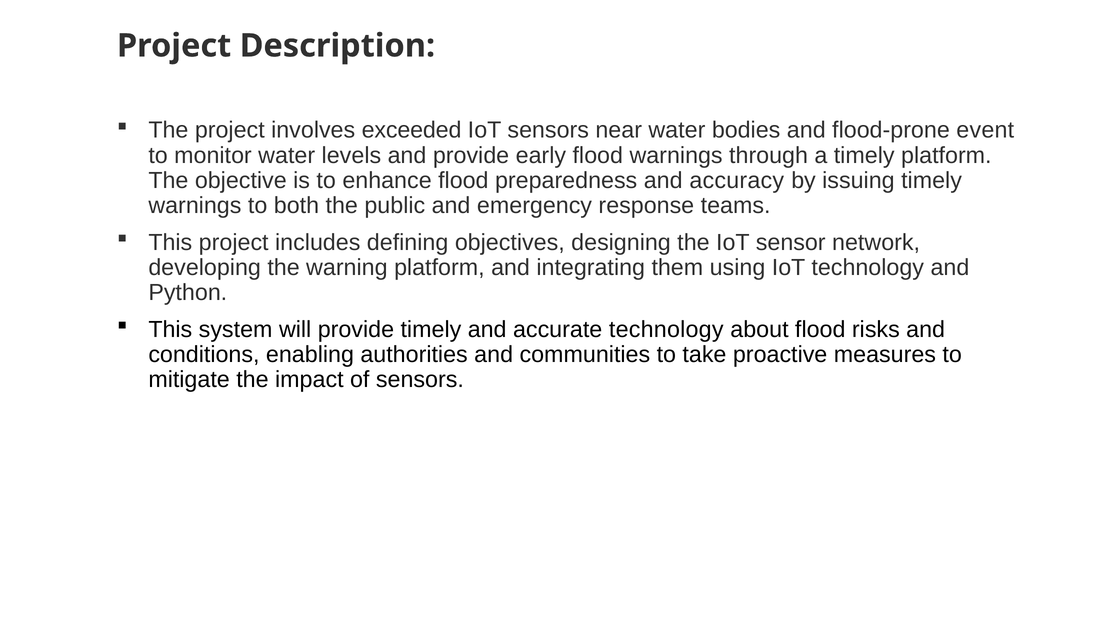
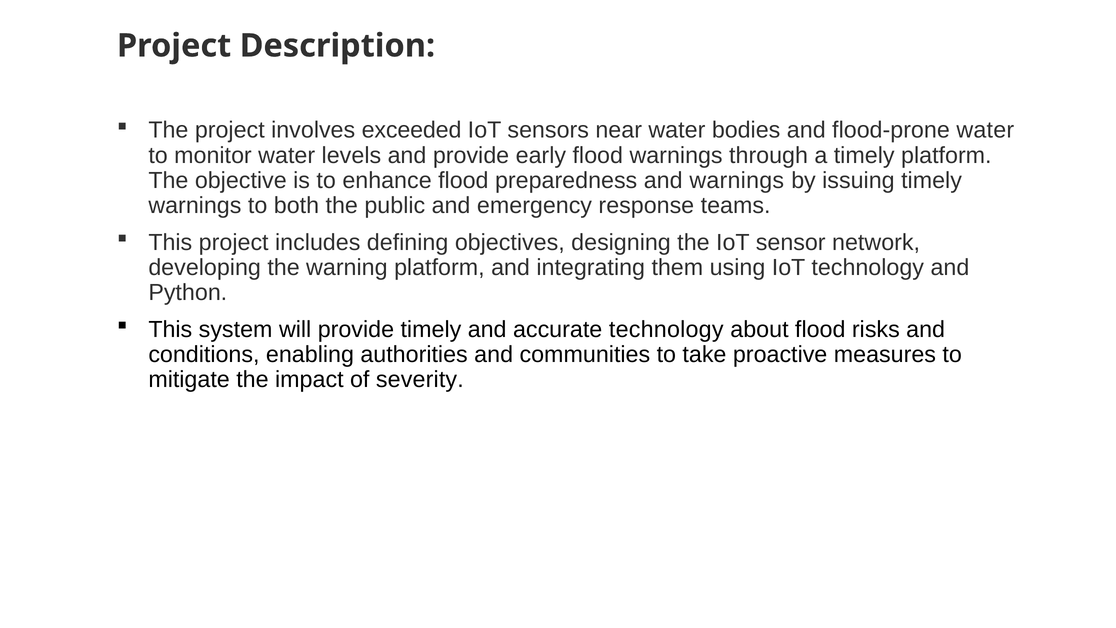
flood-prone event: event -> water
and accuracy: accuracy -> warnings
of sensors: sensors -> severity
